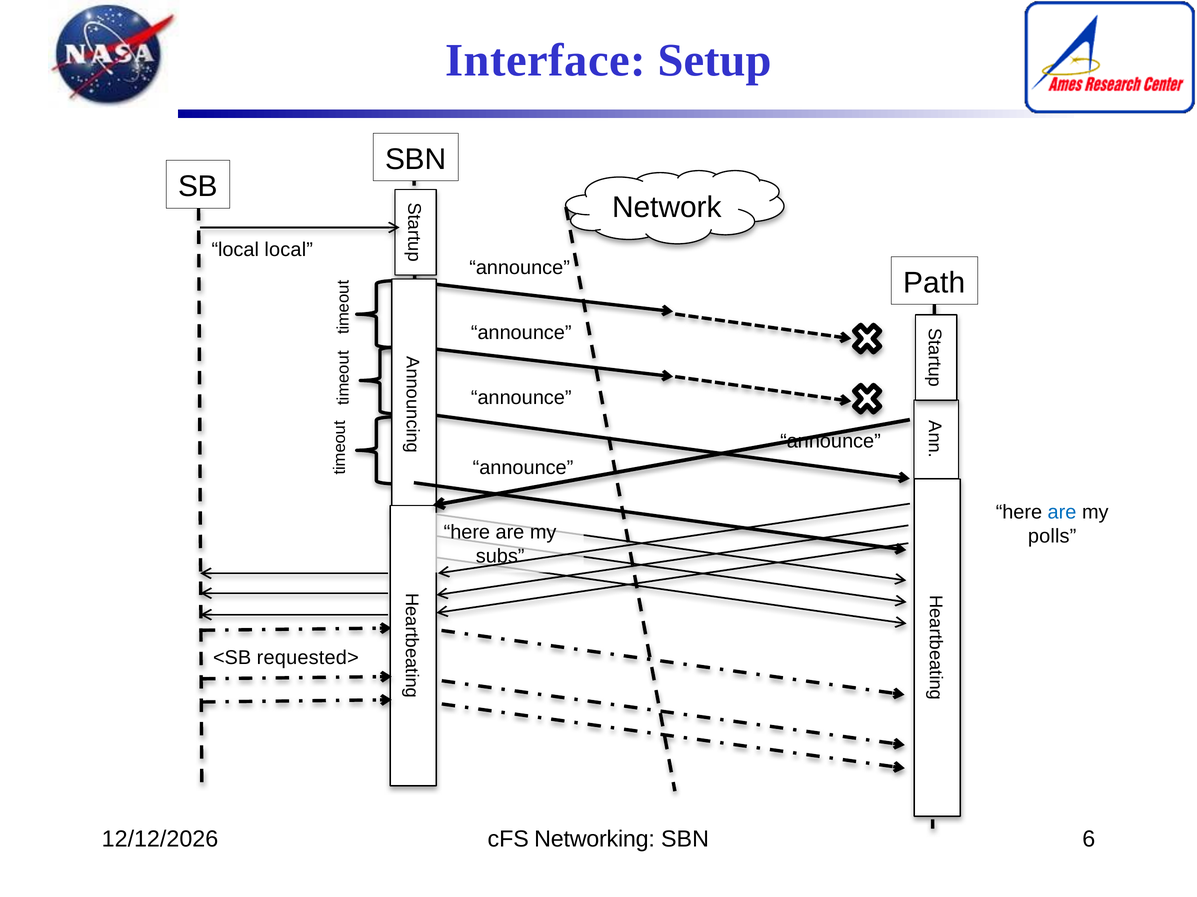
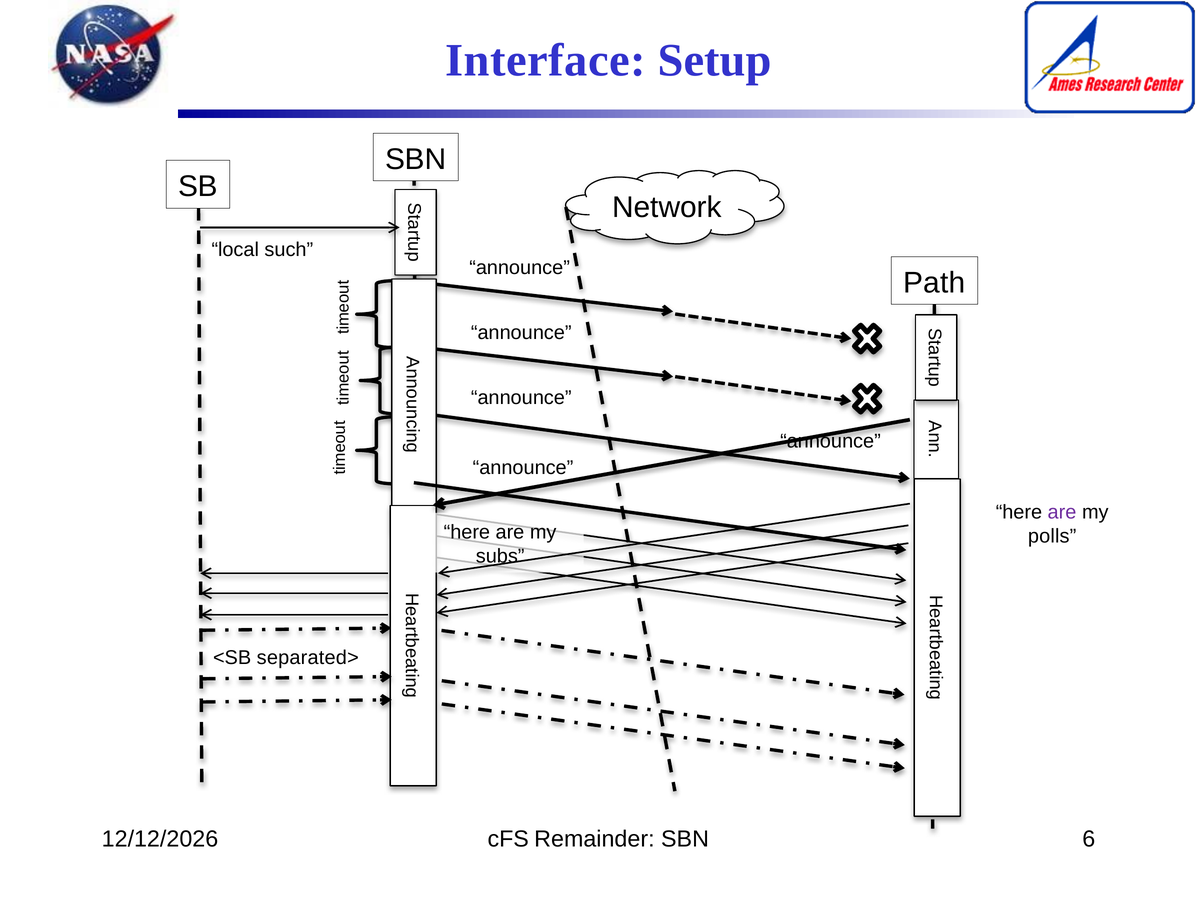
local local: local -> such
are at (1062, 513) colour: blue -> purple
requested>: requested> -> separated>
Networking: Networking -> Remainder
